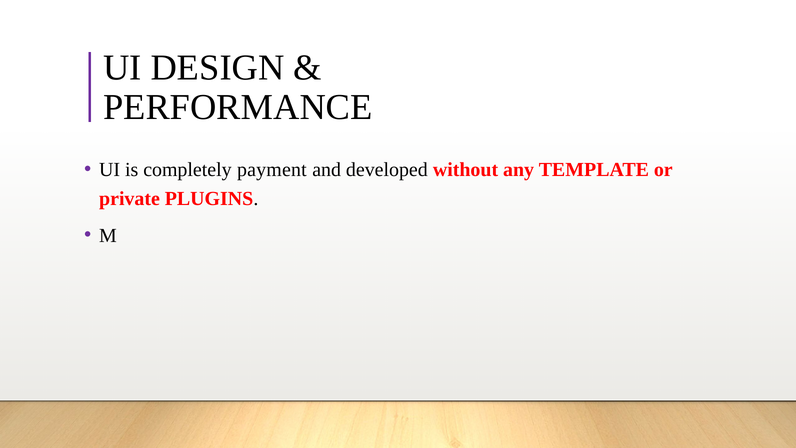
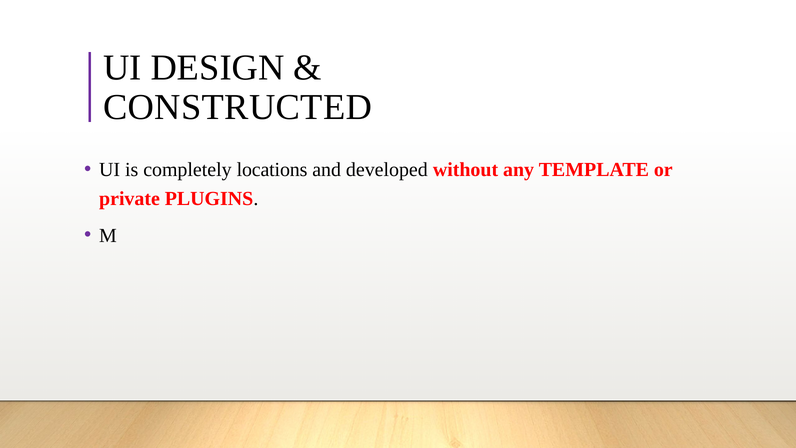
PERFORMANCE: PERFORMANCE -> CONSTRUCTED
payment: payment -> locations
